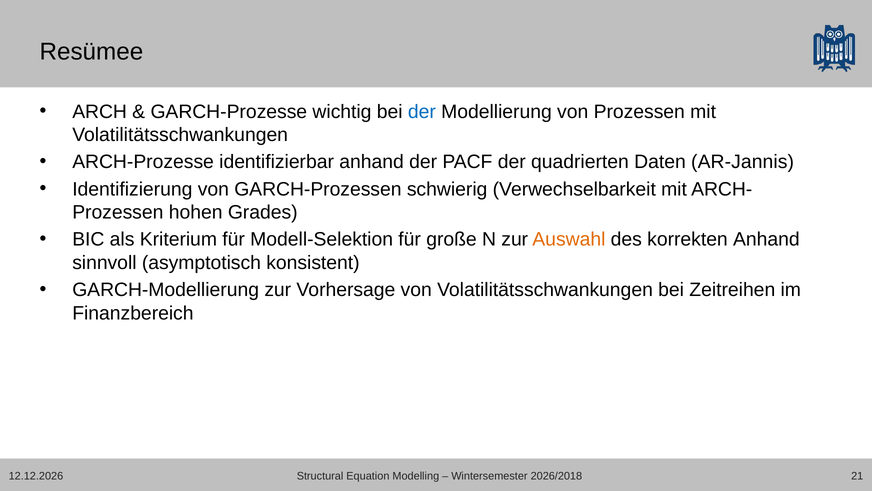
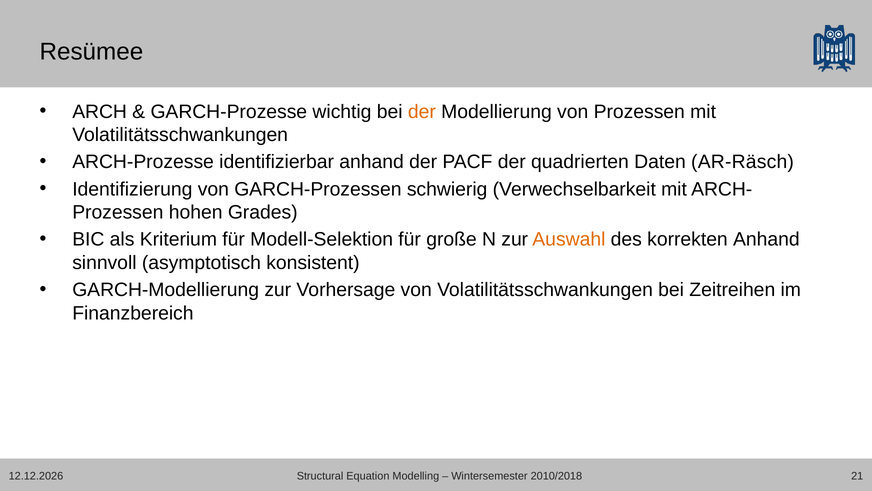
der at (422, 112) colour: blue -> orange
AR-Jannis: AR-Jannis -> AR-Räsch
2026/2018: 2026/2018 -> 2010/2018
